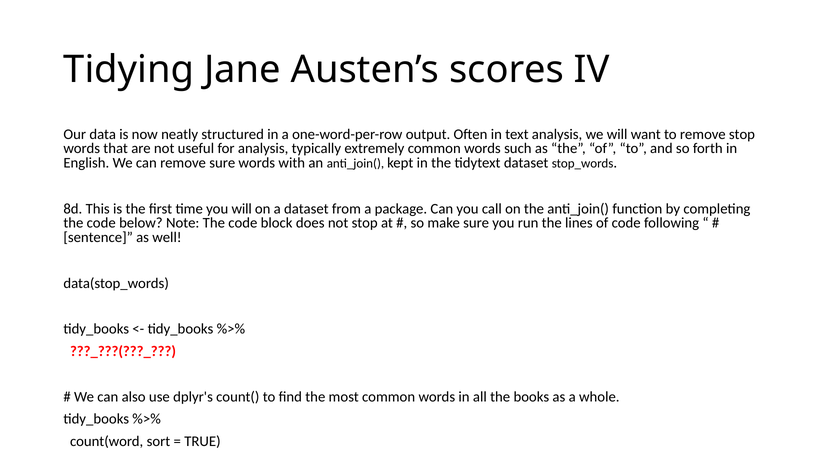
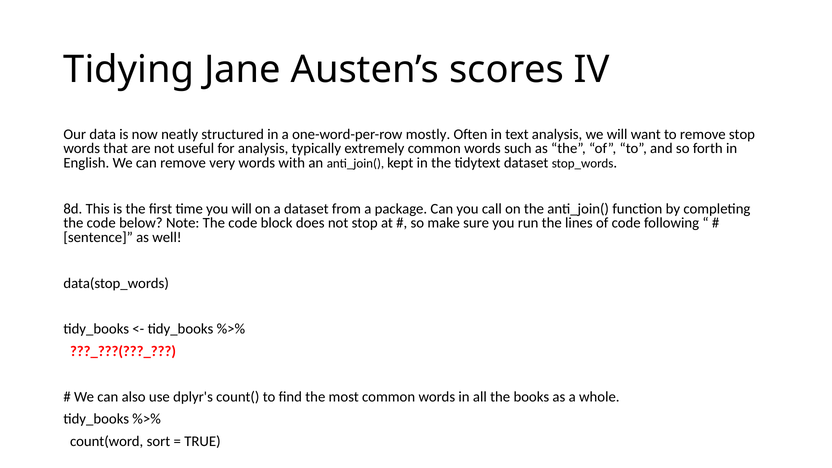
output: output -> mostly
remove sure: sure -> very
